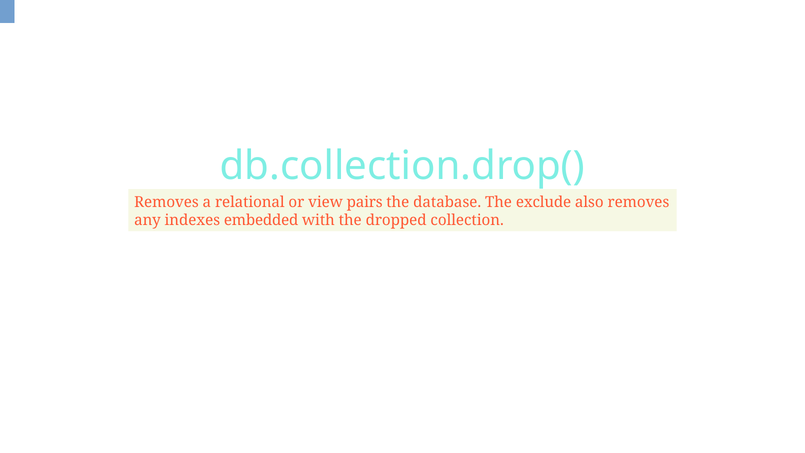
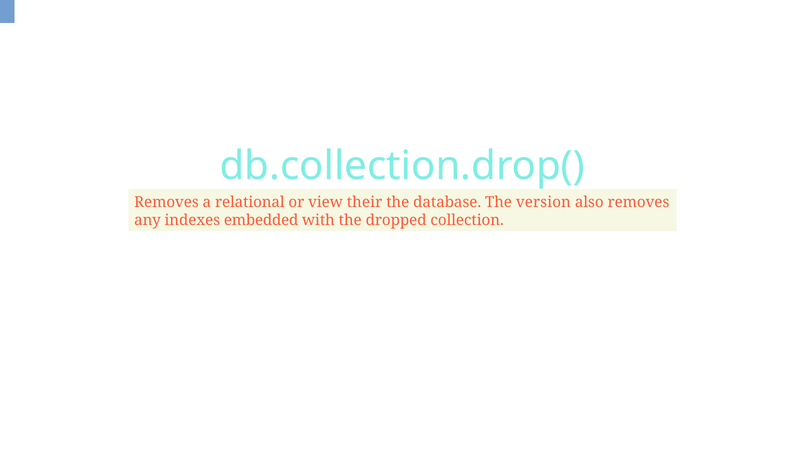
pairs: pairs -> their
exclude: exclude -> version
